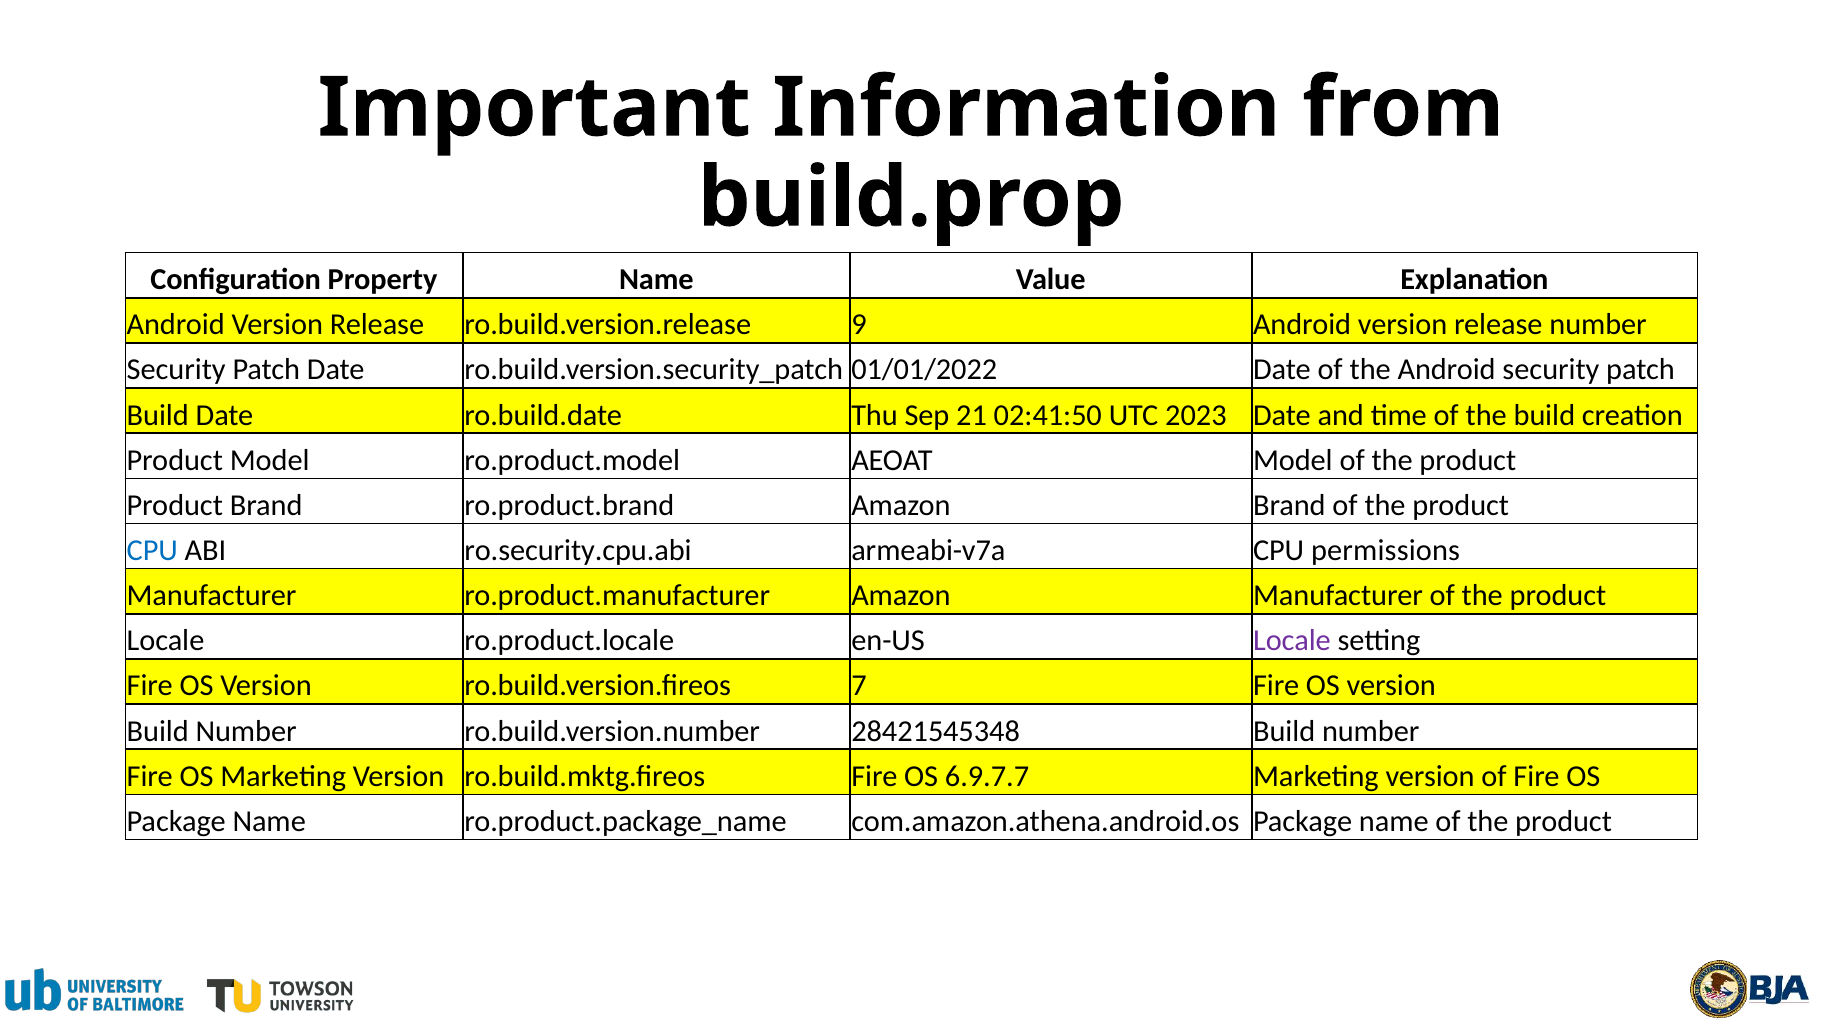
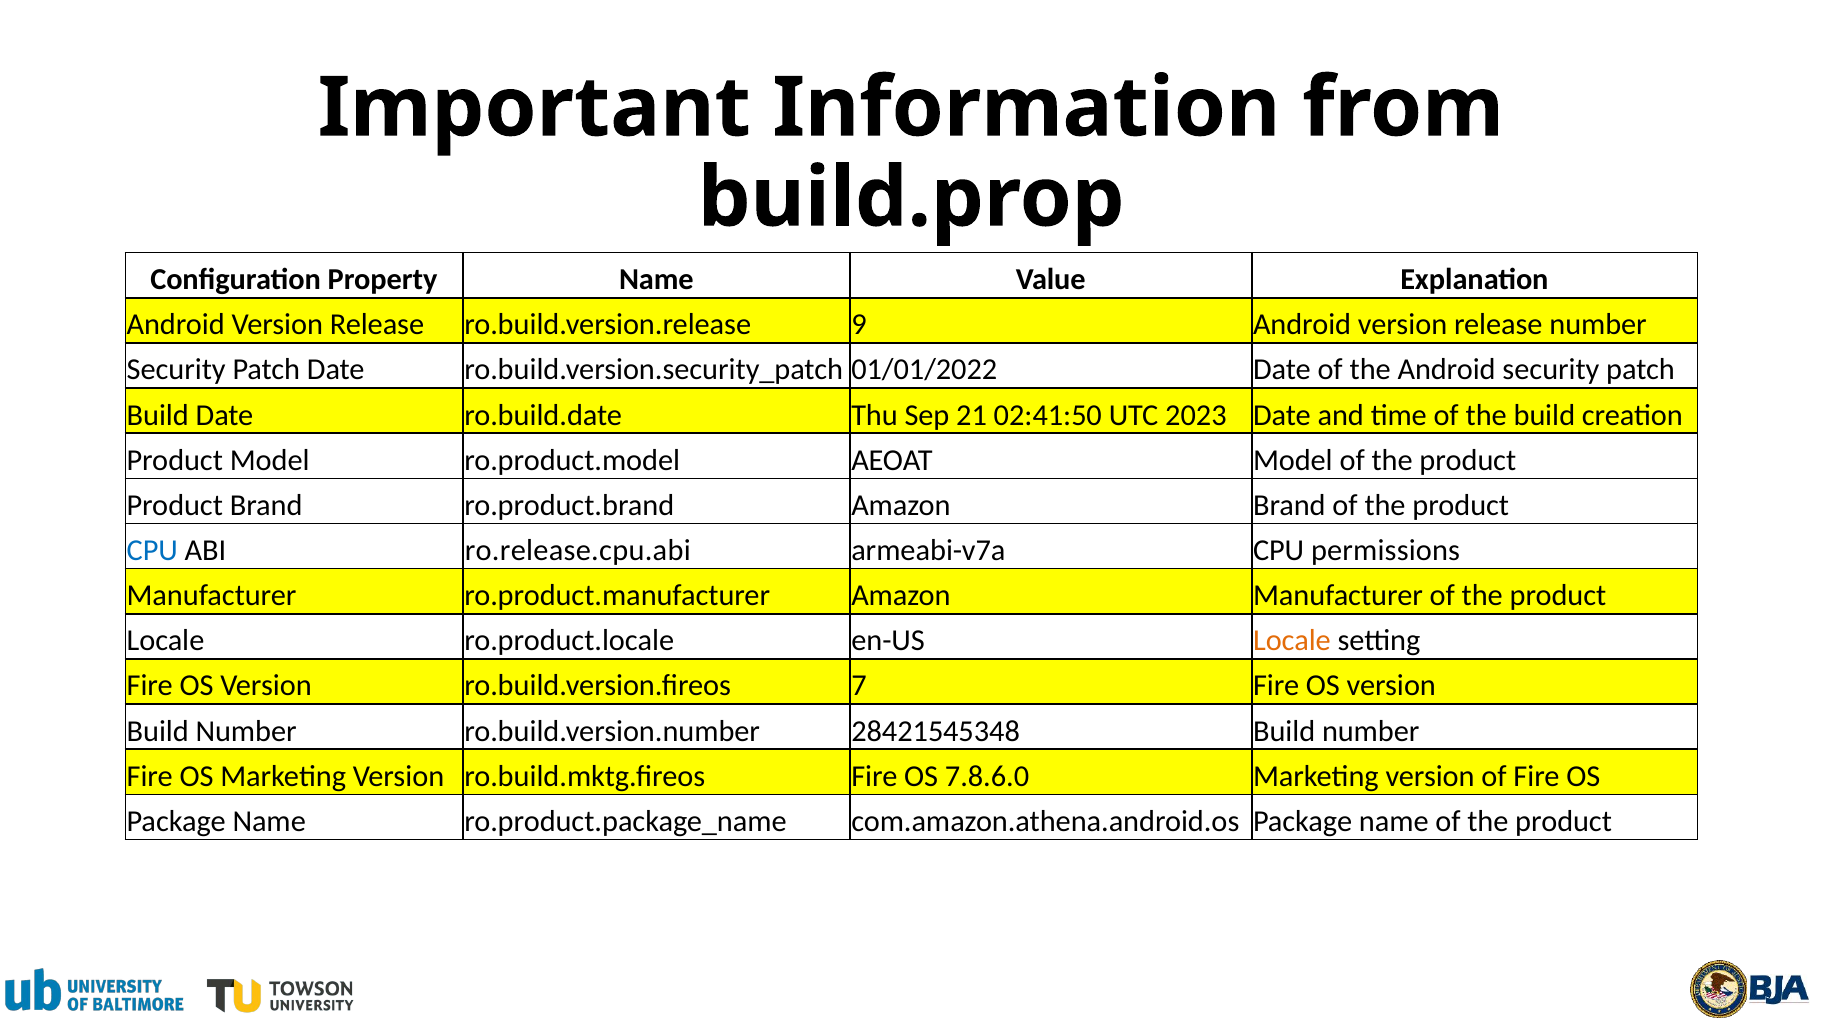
ro.security.cpu.abi: ro.security.cpu.abi -> ro.release.cpu.abi
Locale at (1292, 641) colour: purple -> orange
6.9.7.7: 6.9.7.7 -> 7.8.6.0
